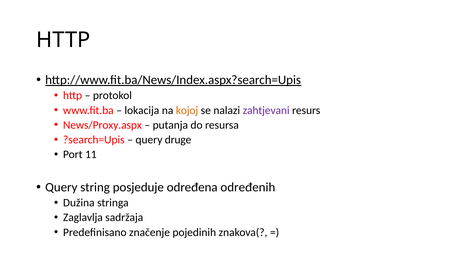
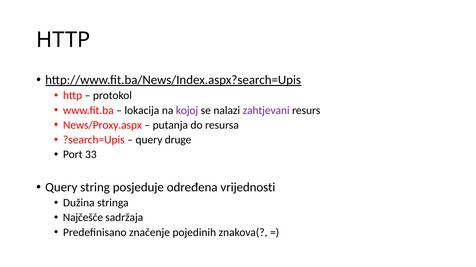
kojoj colour: orange -> purple
11: 11 -> 33
određenih: određenih -> vrijednosti
Zaglavlja: Zaglavlja -> Najčešće
